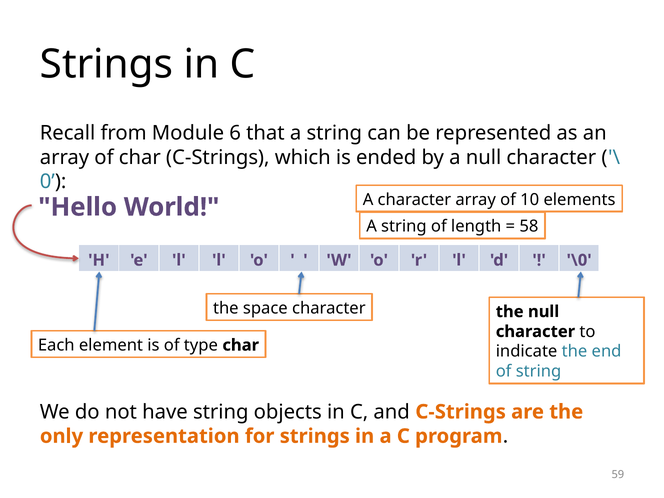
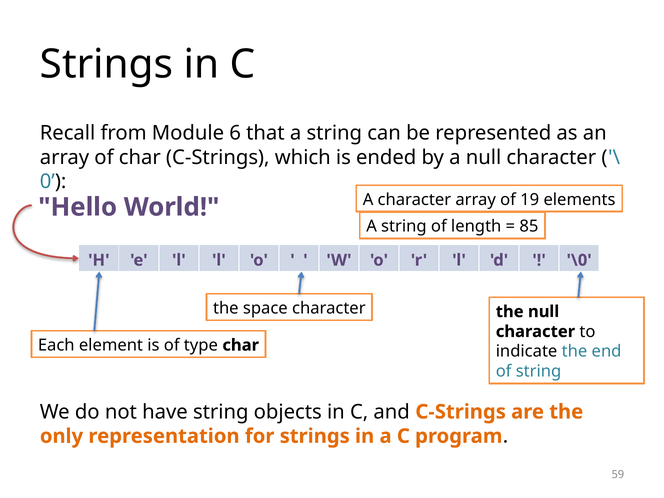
10: 10 -> 19
58: 58 -> 85
